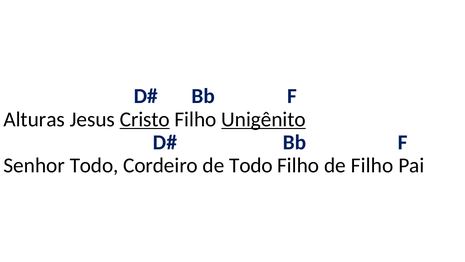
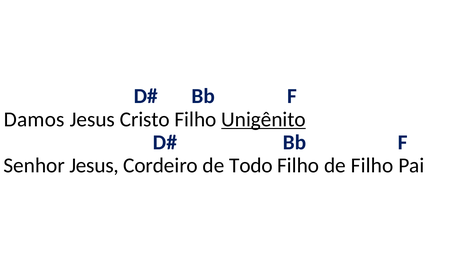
Alturas: Alturas -> Damos
Cristo underline: present -> none
Senhor Todo: Todo -> Jesus
